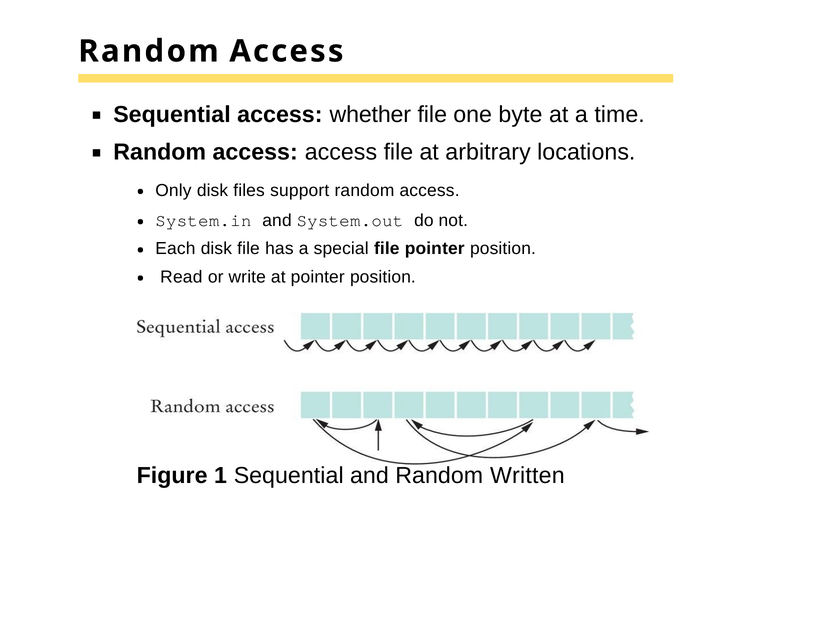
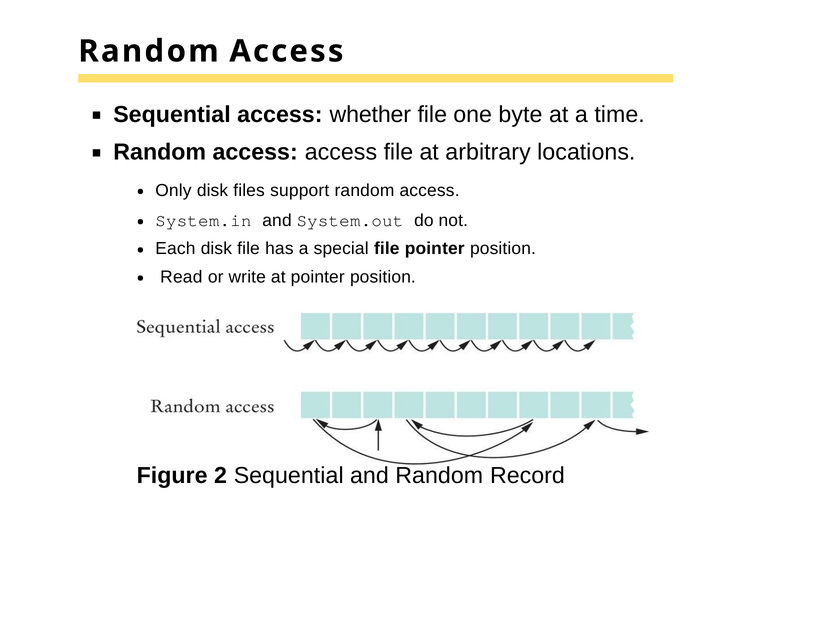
1: 1 -> 2
Written: Written -> Record
